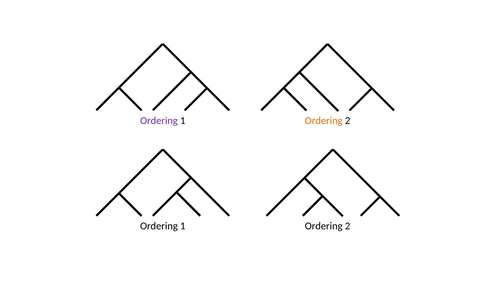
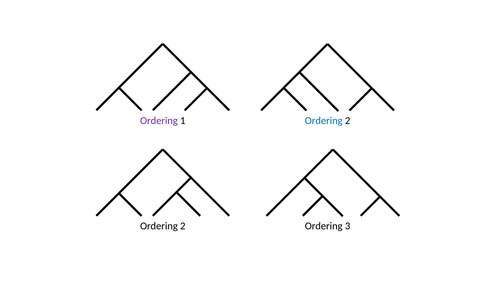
Ordering at (324, 121) colour: orange -> blue
1 at (183, 226): 1 -> 2
2 at (348, 226): 2 -> 3
